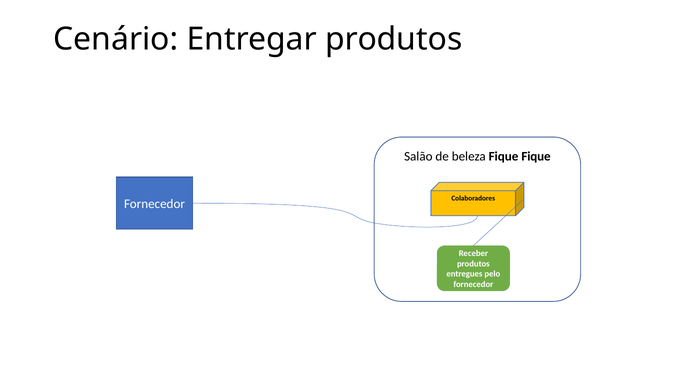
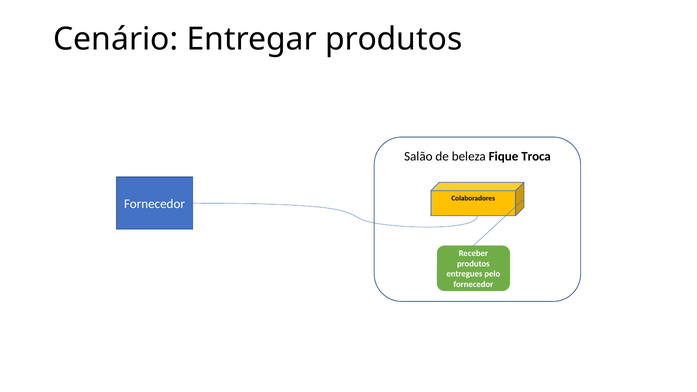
Fique Fique: Fique -> Troca
